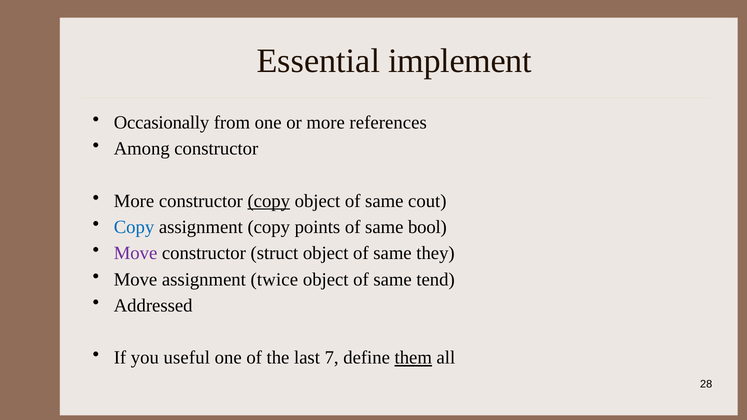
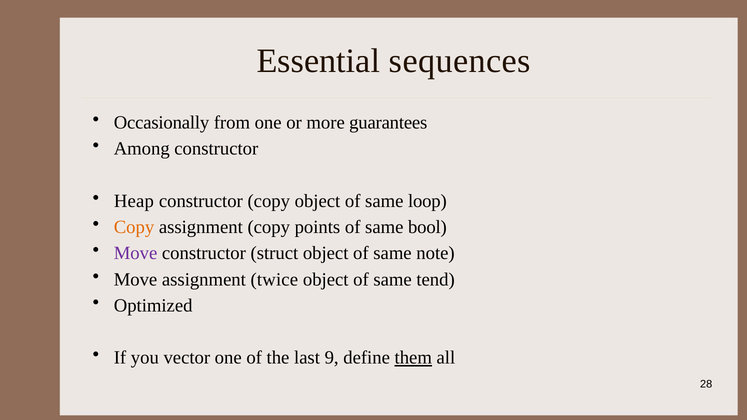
implement: implement -> sequences
references: references -> guarantees
More at (134, 201): More -> Heap
copy at (269, 201) underline: present -> none
cout: cout -> loop
Copy at (134, 227) colour: blue -> orange
they: they -> note
Addressed: Addressed -> Optimized
useful: useful -> vector
7: 7 -> 9
